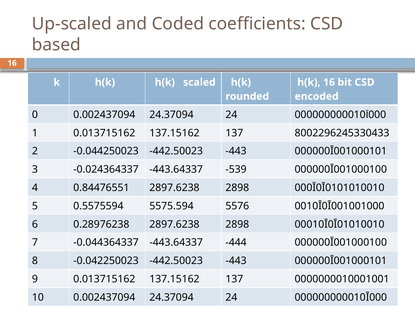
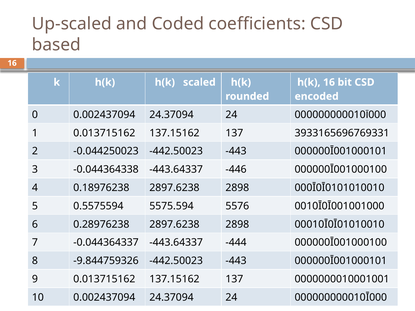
8002296245330433: 8002296245330433 -> 3933165696769331
-0.024364337: -0.024364337 -> -0.044364338
-539: -539 -> -446
0.84476551: 0.84476551 -> 0.18976238
-0.042250023: -0.042250023 -> -9.844759326
